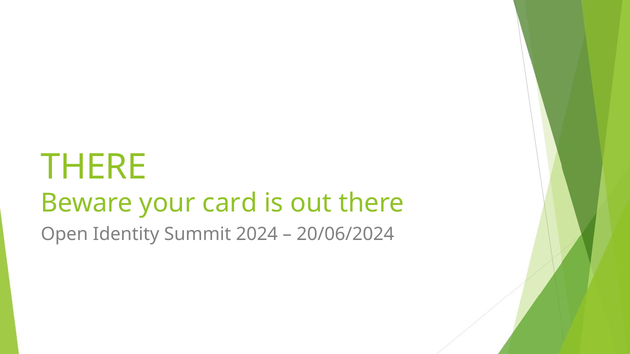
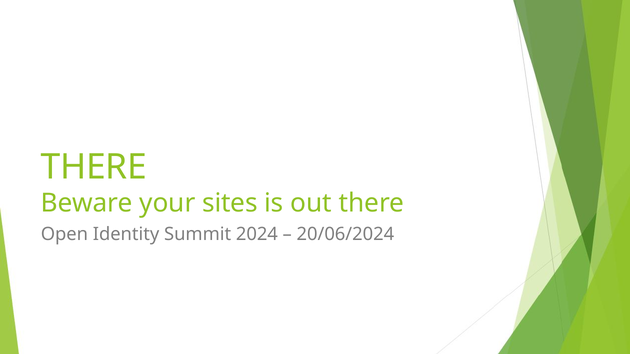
card: card -> sites
